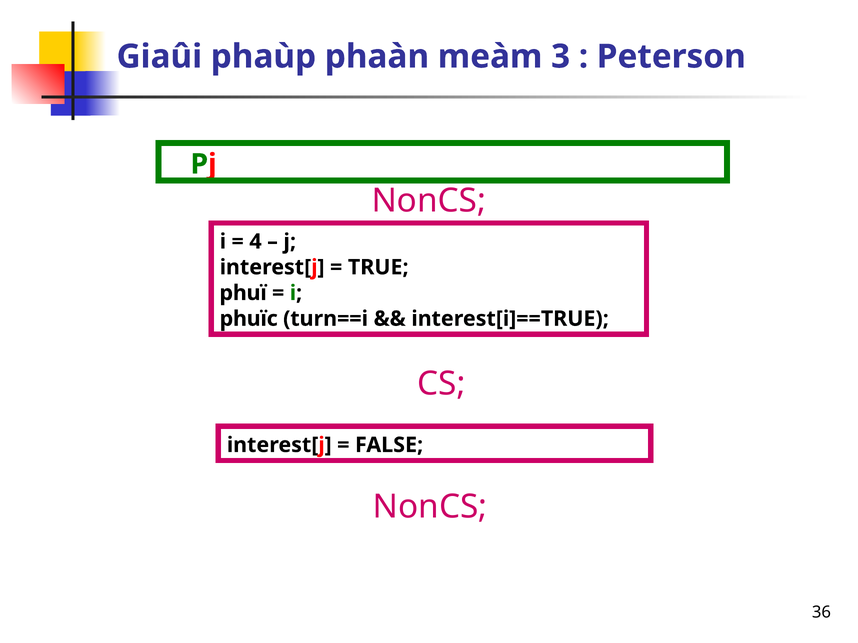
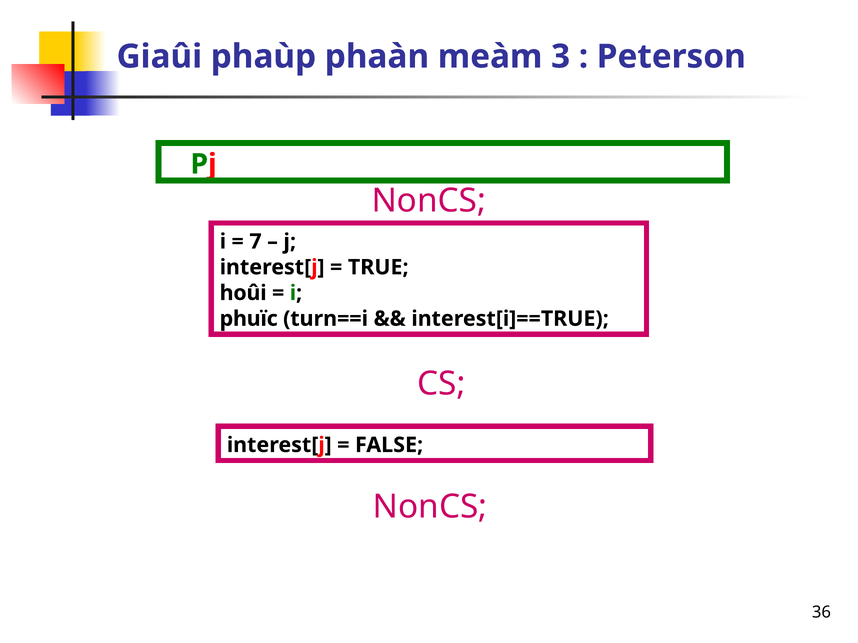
4: 4 -> 7
phuï: phuï -> hoûi
